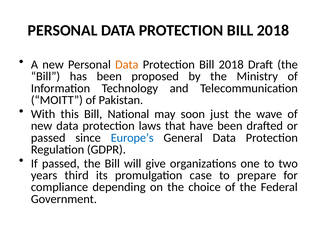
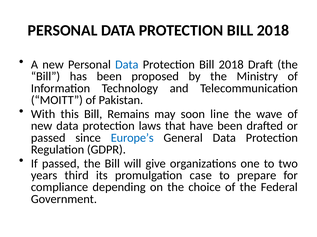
Data at (127, 65) colour: orange -> blue
National: National -> Remains
just: just -> line
